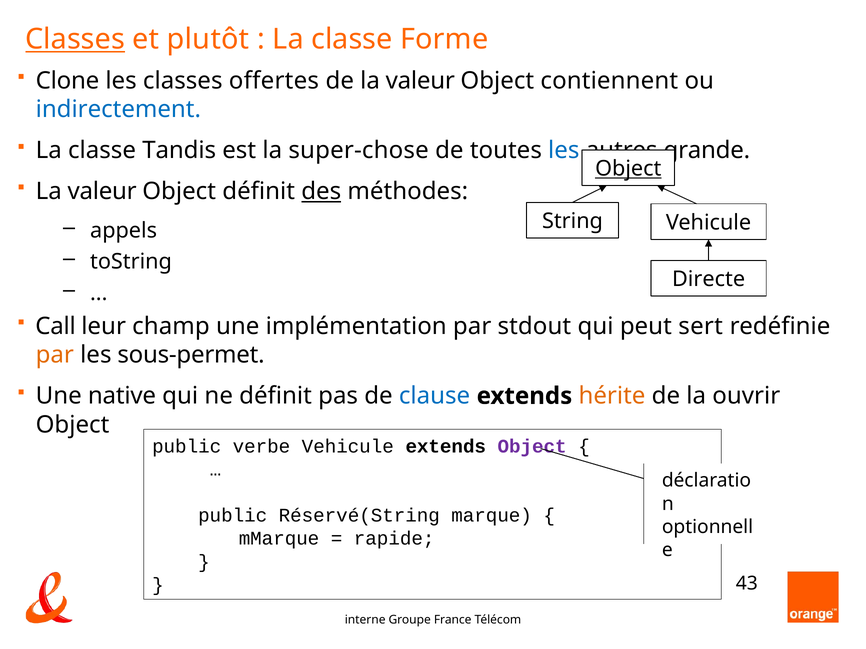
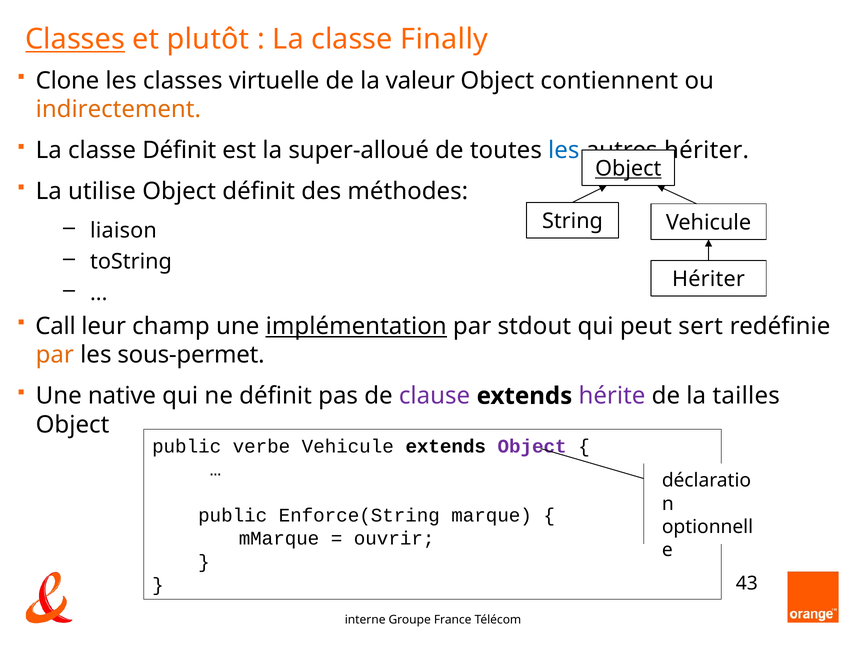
Forme: Forme -> Finally
offertes: offertes -> virtuelle
indirectement colour: blue -> orange
classe Tandis: Tandis -> Définit
super-chose: super-chose -> super-alloué
grande at (707, 150): grande -> hériter
valeur at (102, 191): valeur -> utilise
des underline: present -> none
appels: appels -> liaison
Directe at (709, 280): Directe -> Hériter
implémentation underline: none -> present
clause colour: blue -> purple
hérite colour: orange -> purple
ouvrir: ouvrir -> tailles
Réservé(String: Réservé(String -> Enforce(String
rapide: rapide -> ouvrir
